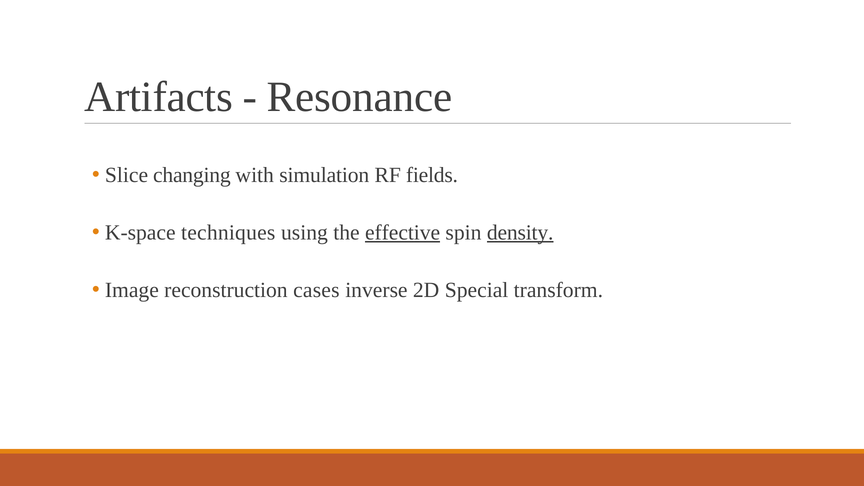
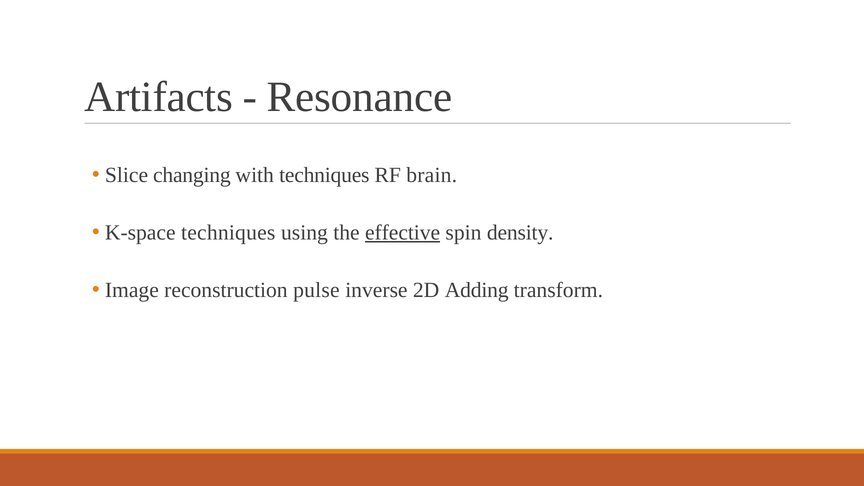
with simulation: simulation -> techniques
fields: fields -> brain
density underline: present -> none
cases: cases -> pulse
Special: Special -> Adding
